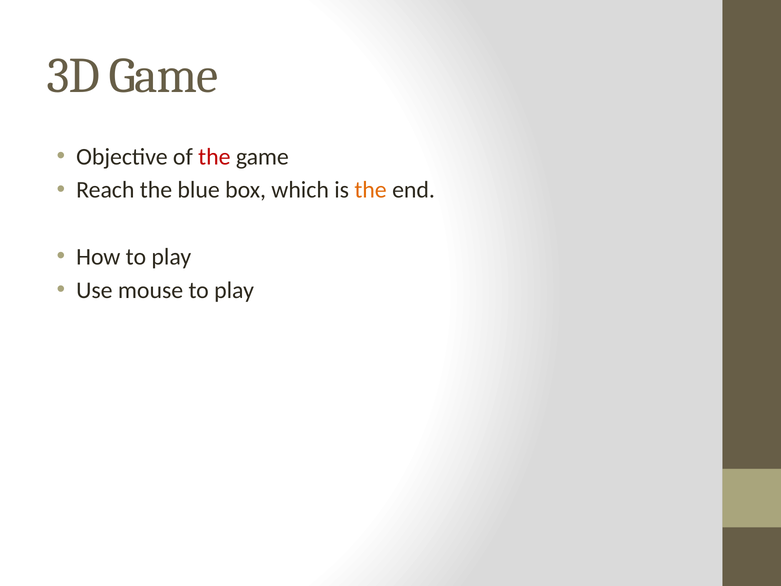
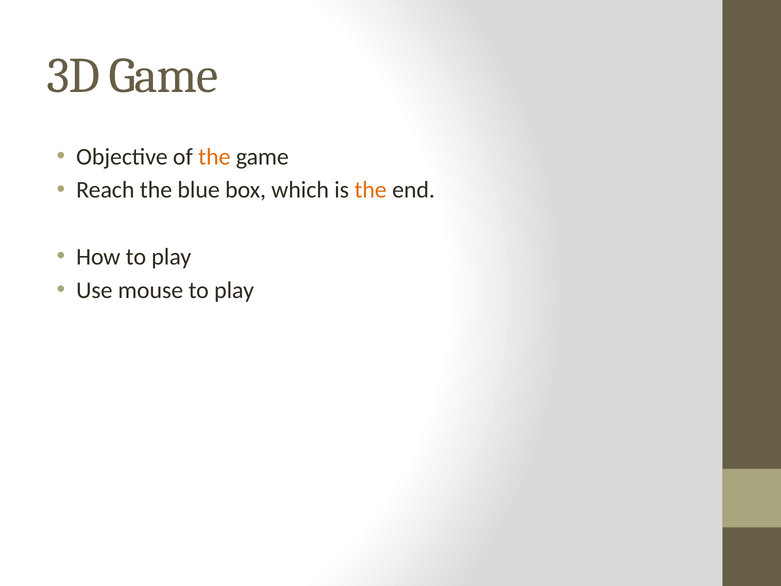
the at (214, 157) colour: red -> orange
